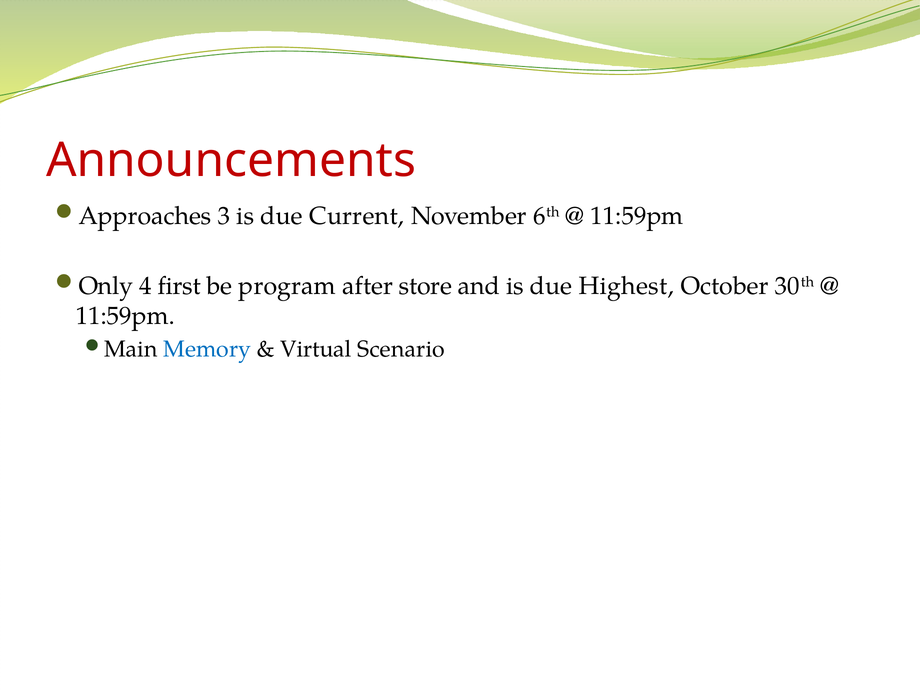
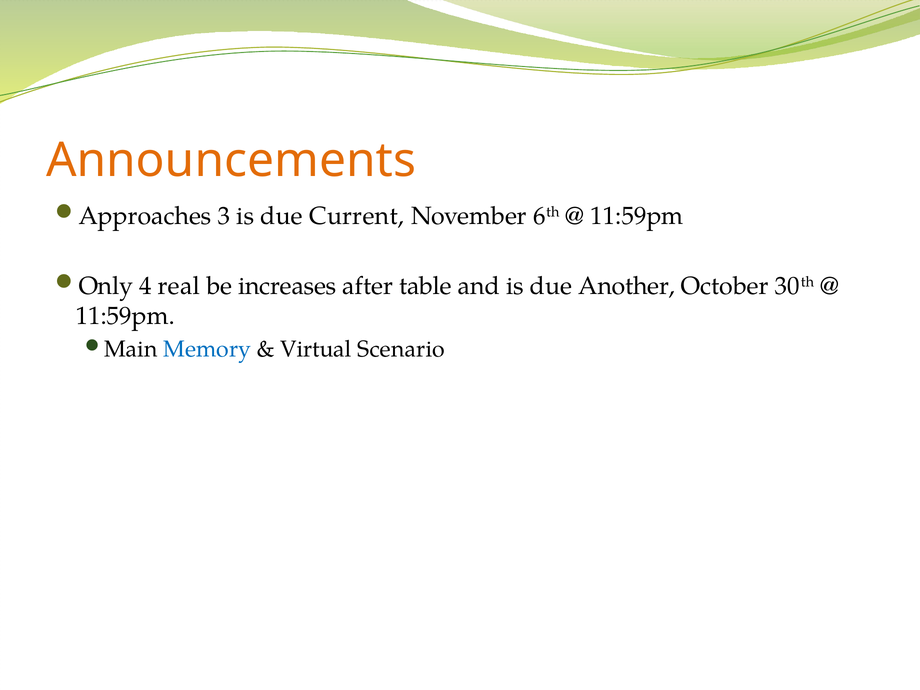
Announcements colour: red -> orange
first: first -> real
program: program -> increases
store: store -> table
Highest: Highest -> Another
